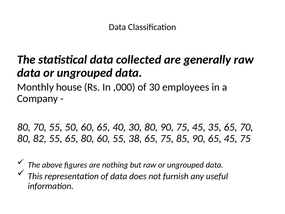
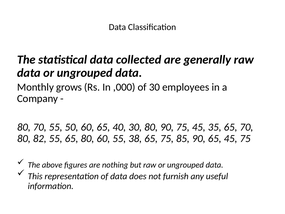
house: house -> grows
